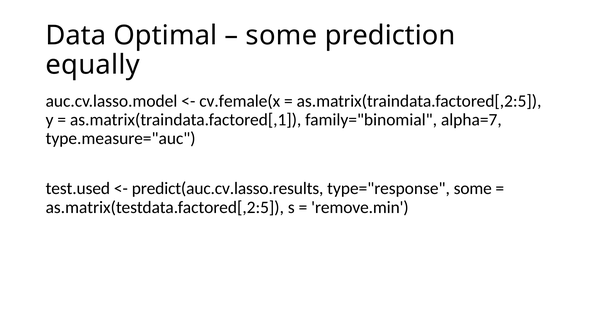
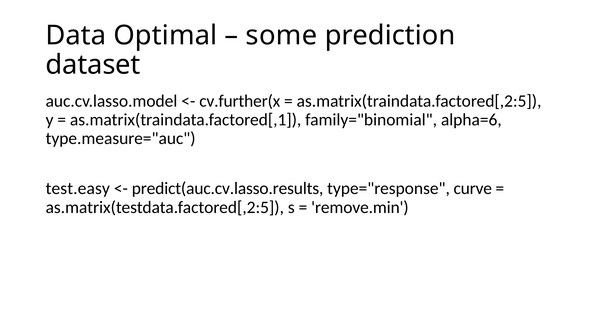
equally: equally -> dataset
cv.female(x: cv.female(x -> cv.further(x
alpha=7: alpha=7 -> alpha=6
test.used: test.used -> test.easy
type="response some: some -> curve
